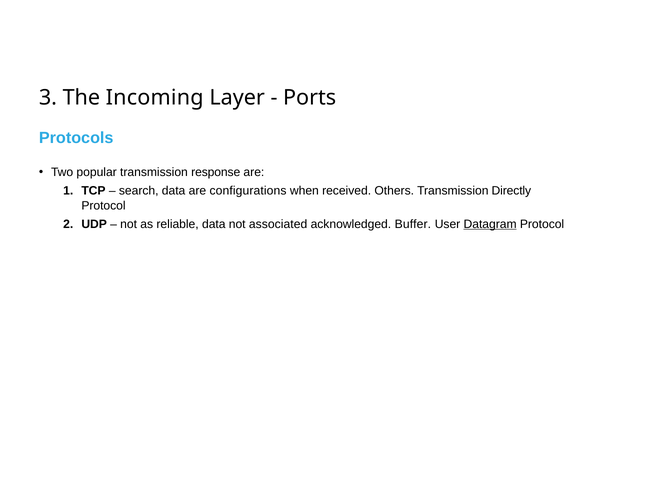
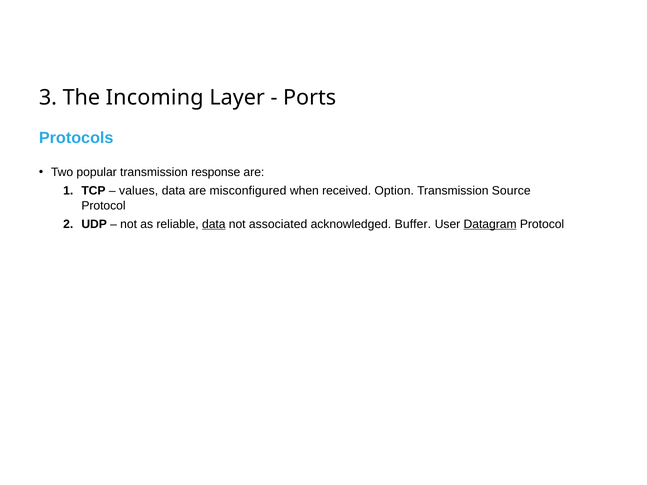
search: search -> values
configurations: configurations -> misconfigured
Others: Others -> Option
Directly: Directly -> Source
data at (214, 224) underline: none -> present
